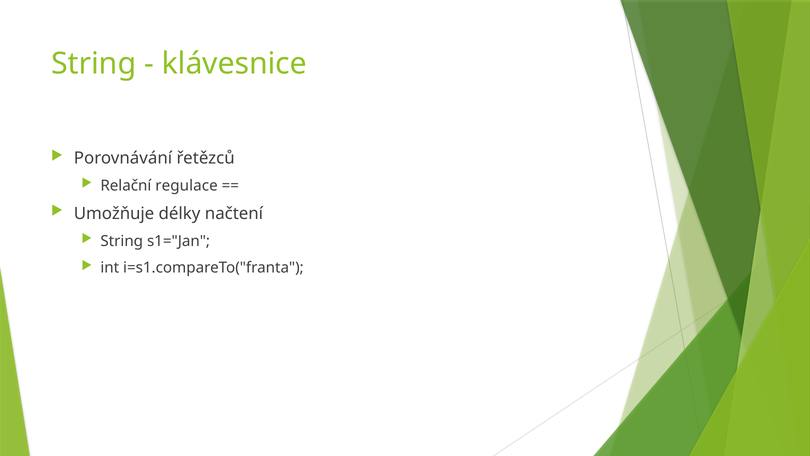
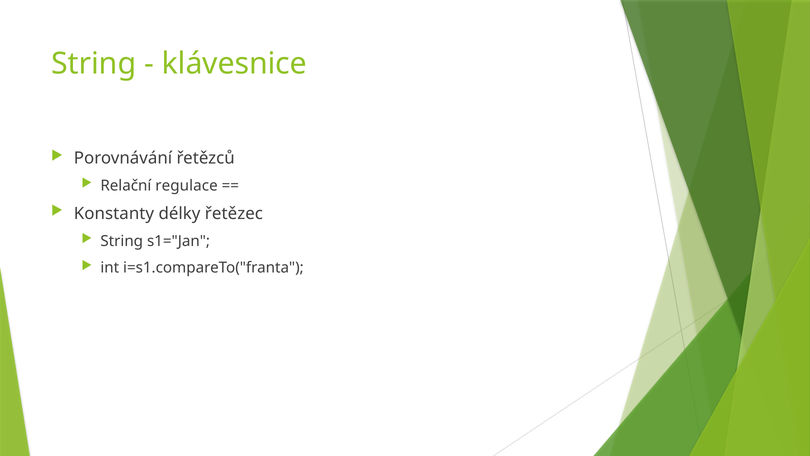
Umožňuje: Umožňuje -> Konstanty
načtení: načtení -> řetězec
